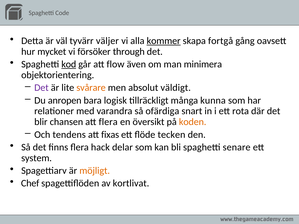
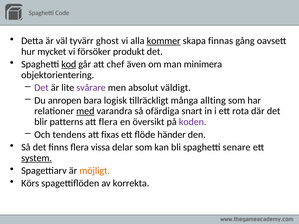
väljer: väljer -> ghost
fortgå: fortgå -> finnas
through: through -> produkt
flow: flow -> chef
svårare colour: orange -> purple
kunna: kunna -> allting
med underline: none -> present
chansen: chansen -> patterns
koden colour: orange -> purple
tecken: tecken -> händer
hack: hack -> vissa
system underline: none -> present
Chef: Chef -> Körs
kortlivat: kortlivat -> korrekta
